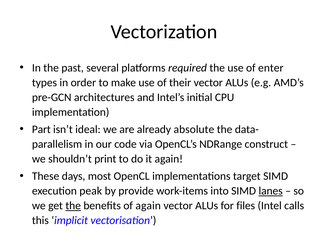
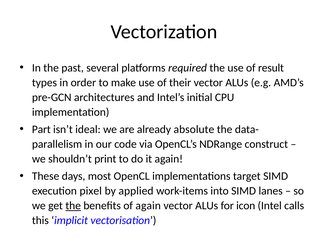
enter: enter -> result
peak: peak -> pixel
provide: provide -> applied
lanes underline: present -> none
files: files -> icon
